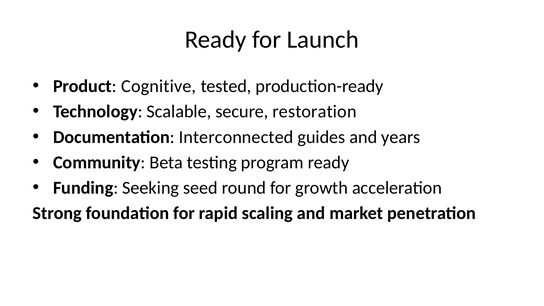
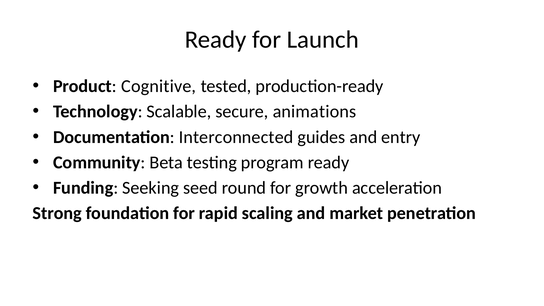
restoration: restoration -> animations
years: years -> entry
